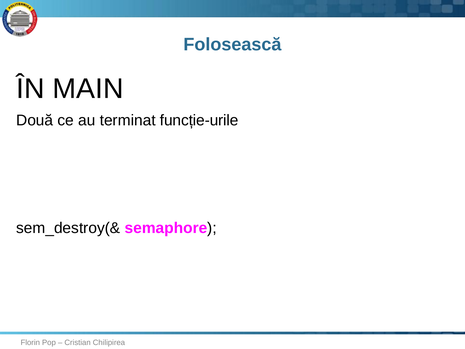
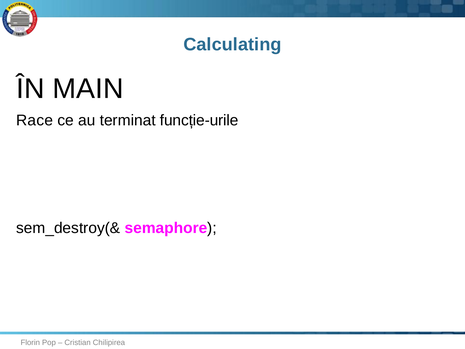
Folosească: Folosească -> Calculating
Două: Două -> Race
